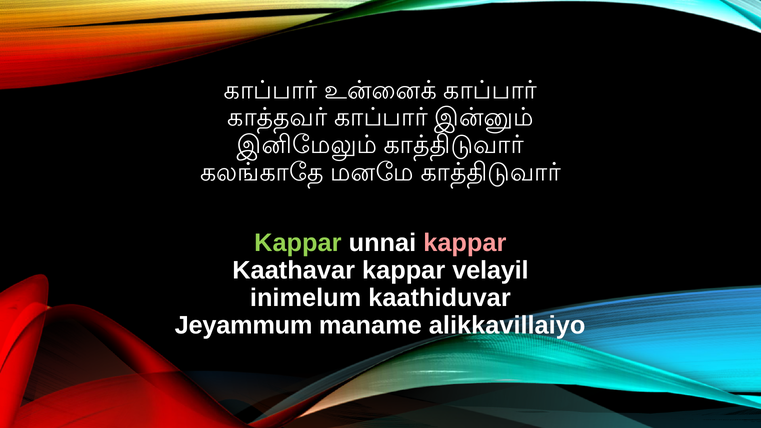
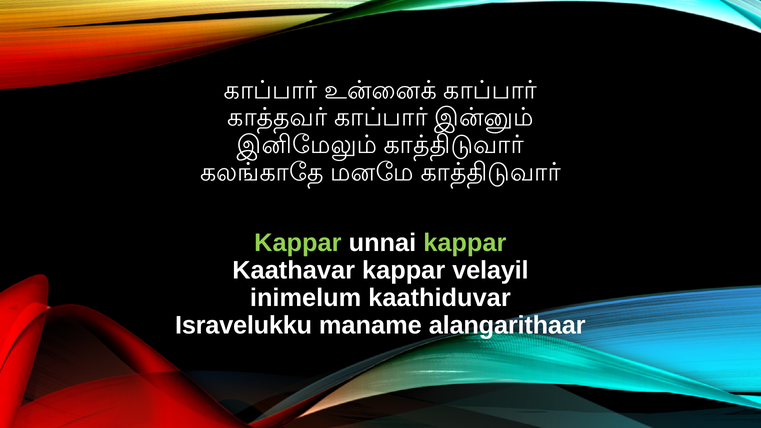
kappar at (465, 243) colour: pink -> light green
Jeyammum: Jeyammum -> Isravelukku
alikkavillaiyo: alikkavillaiyo -> alangarithaar
